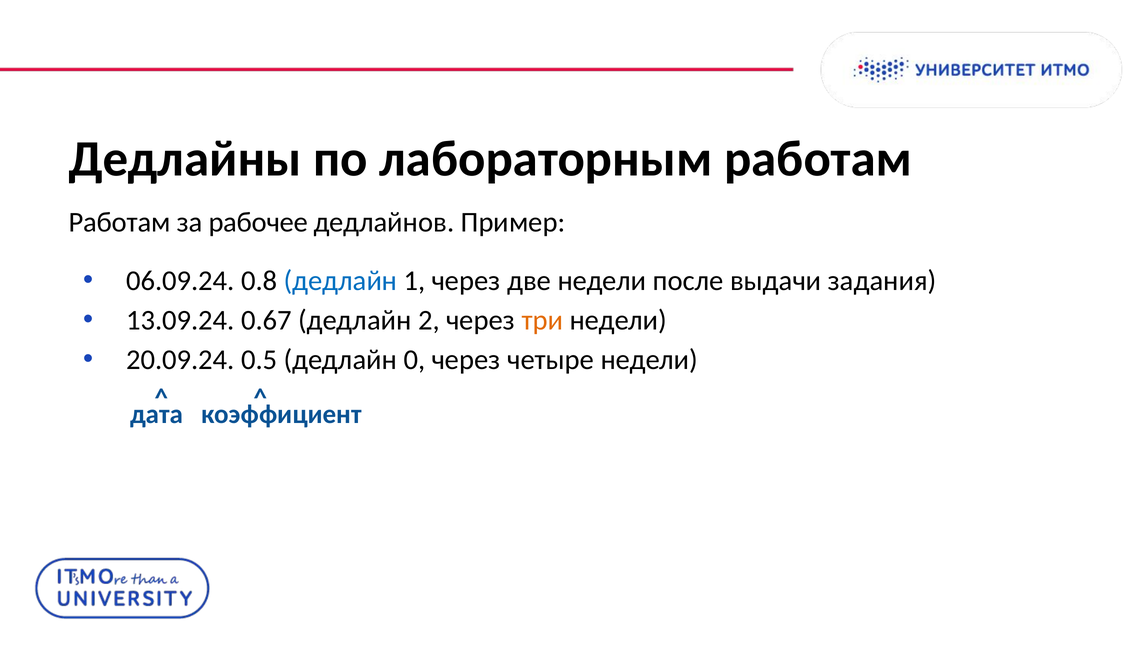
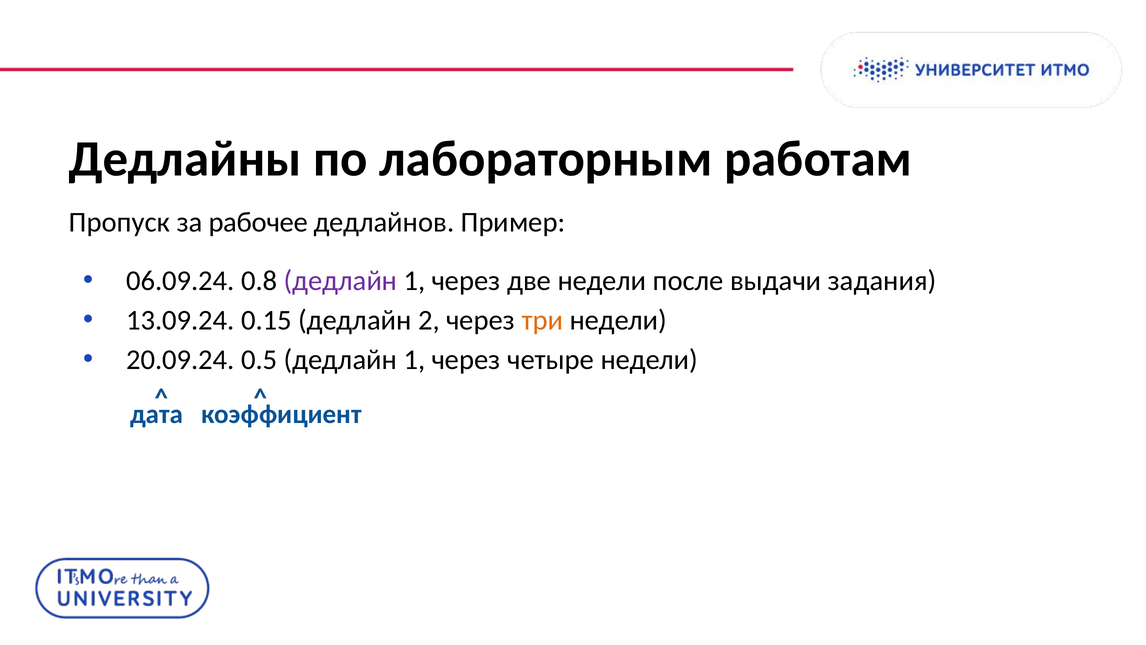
Работам at (120, 222): Работам -> Пропуск
дедлайн at (340, 281) colour: blue -> purple
0.67: 0.67 -> 0.15
0.5 дедлайн 0: 0 -> 1
